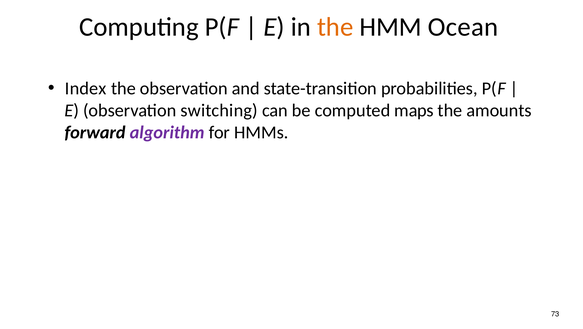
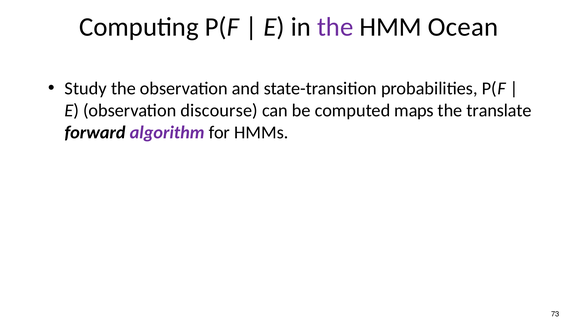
the at (335, 27) colour: orange -> purple
Index: Index -> Study
switching: switching -> discourse
amounts: amounts -> translate
